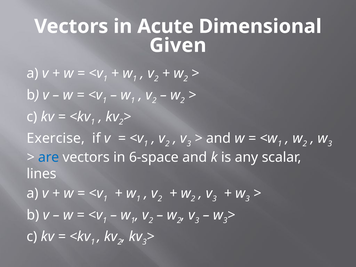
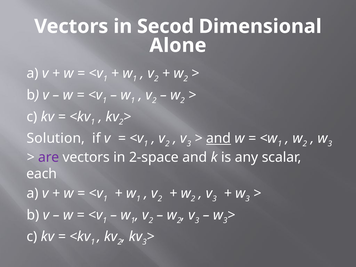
Acute: Acute -> Secod
Given: Given -> Alone
Exercise: Exercise -> Solution
and at (219, 138) underline: none -> present
are colour: blue -> purple
6-space: 6-space -> 2-space
lines: lines -> each
